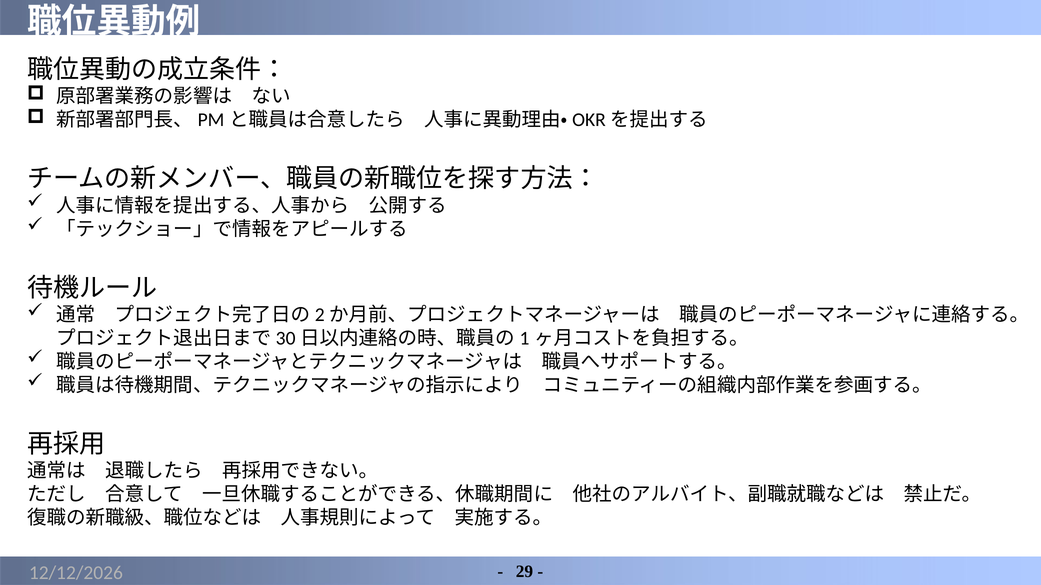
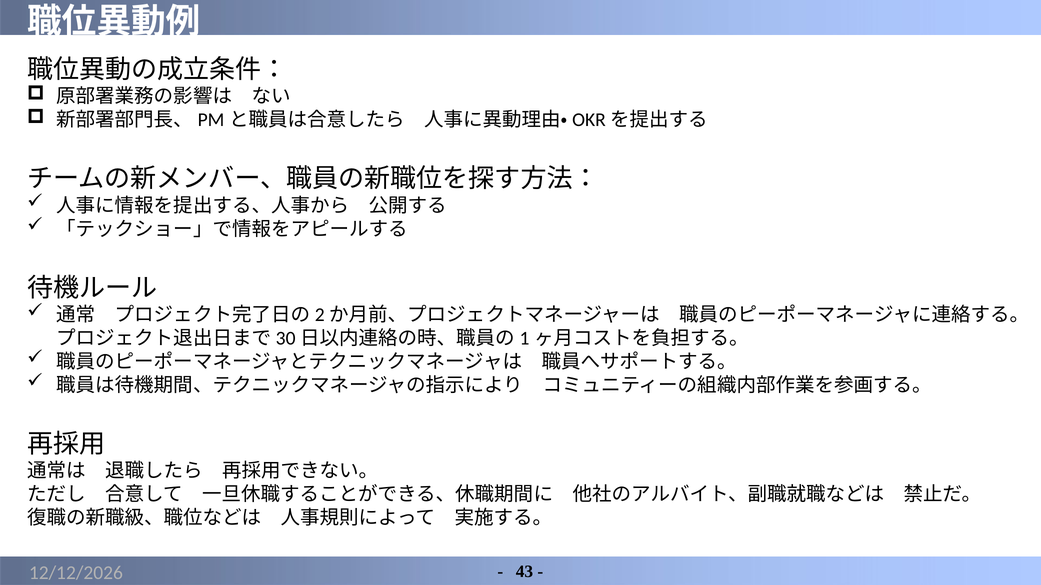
29: 29 -> 43
